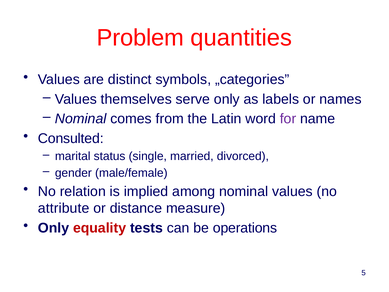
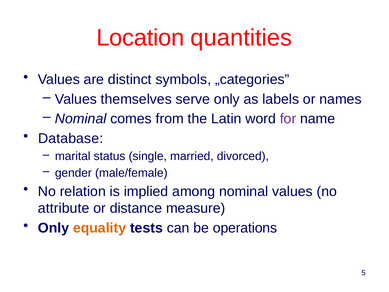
Problem: Problem -> Location
Consulted: Consulted -> Database
equality colour: red -> orange
